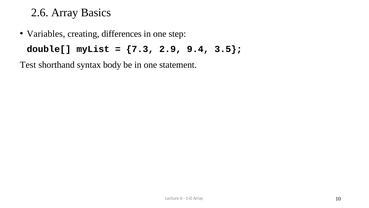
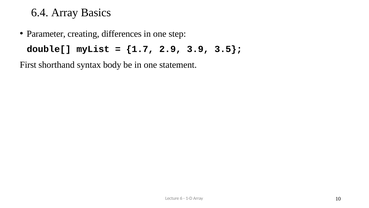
2.6: 2.6 -> 6.4
Variables: Variables -> Parameter
7.3: 7.3 -> 1.7
9.4: 9.4 -> 3.9
Test: Test -> First
